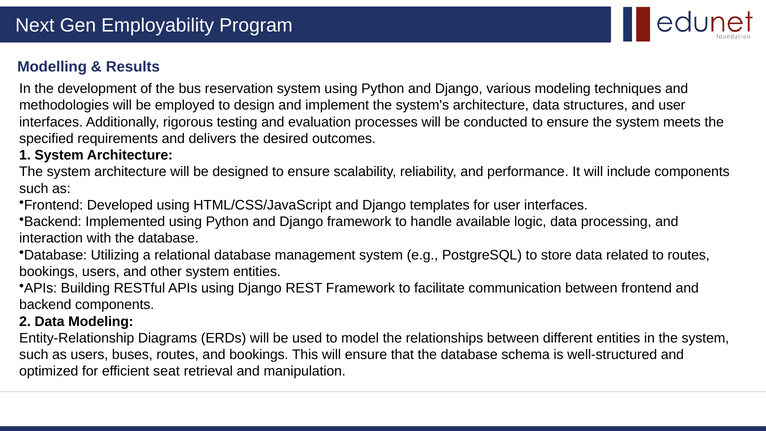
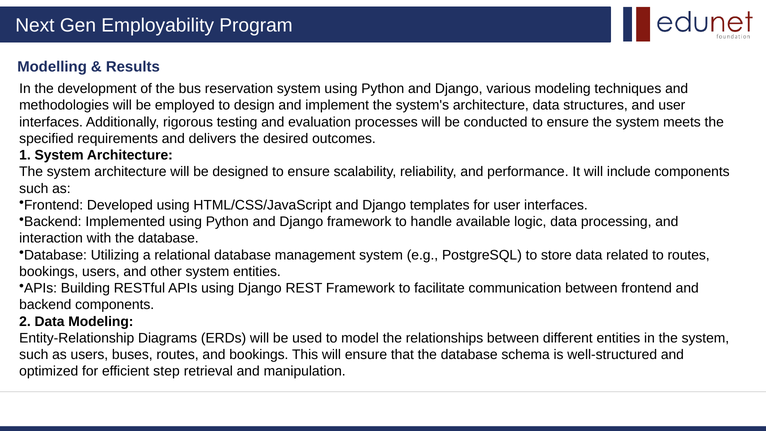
seat: seat -> step
